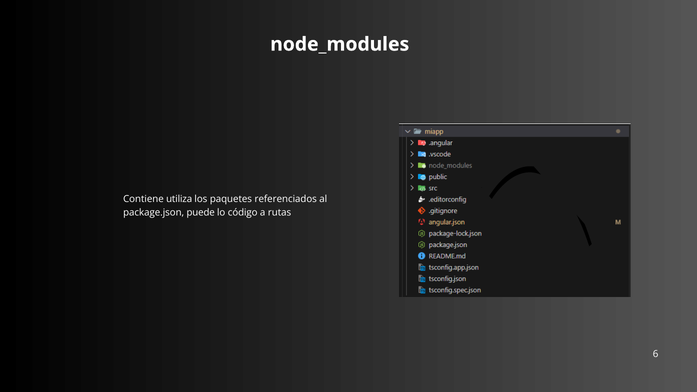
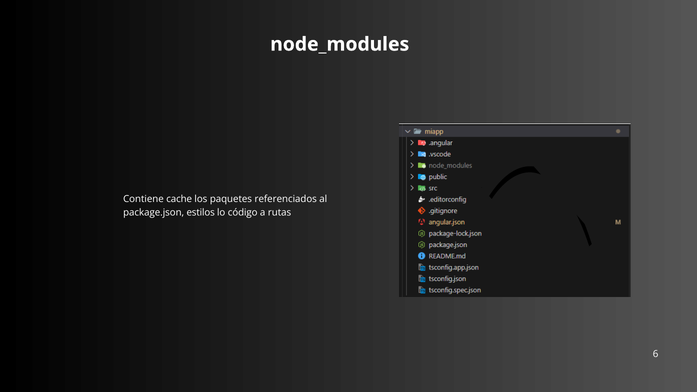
utiliza: utiliza -> cache
puede: puede -> estilos
